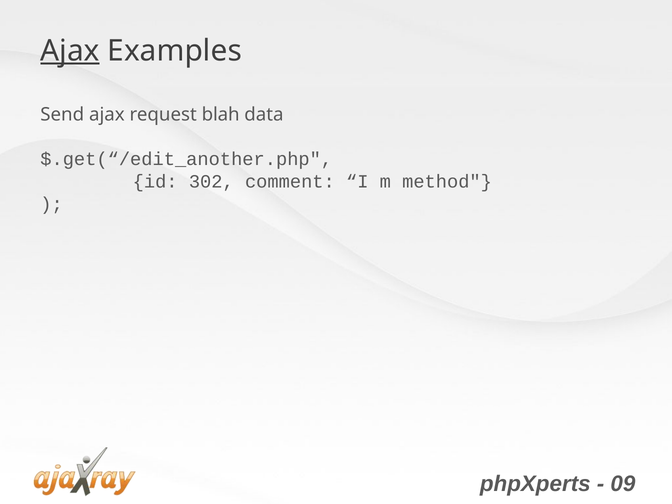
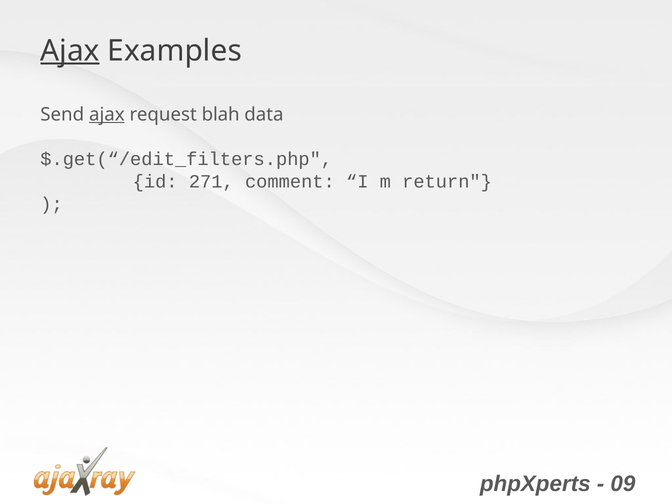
ajax at (107, 114) underline: none -> present
$.get(“/edit_another.php: $.get(“/edit_another.php -> $.get(“/edit_filters.php
302: 302 -> 271
method: method -> return
